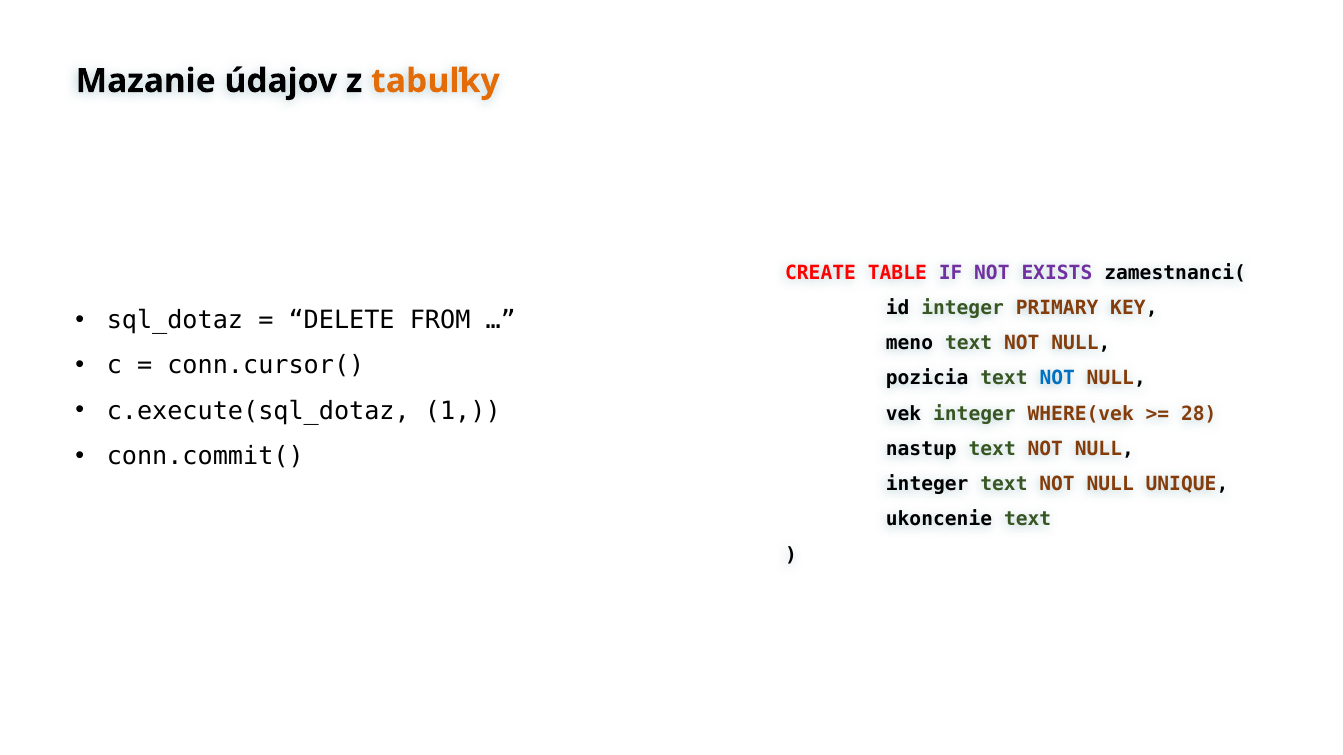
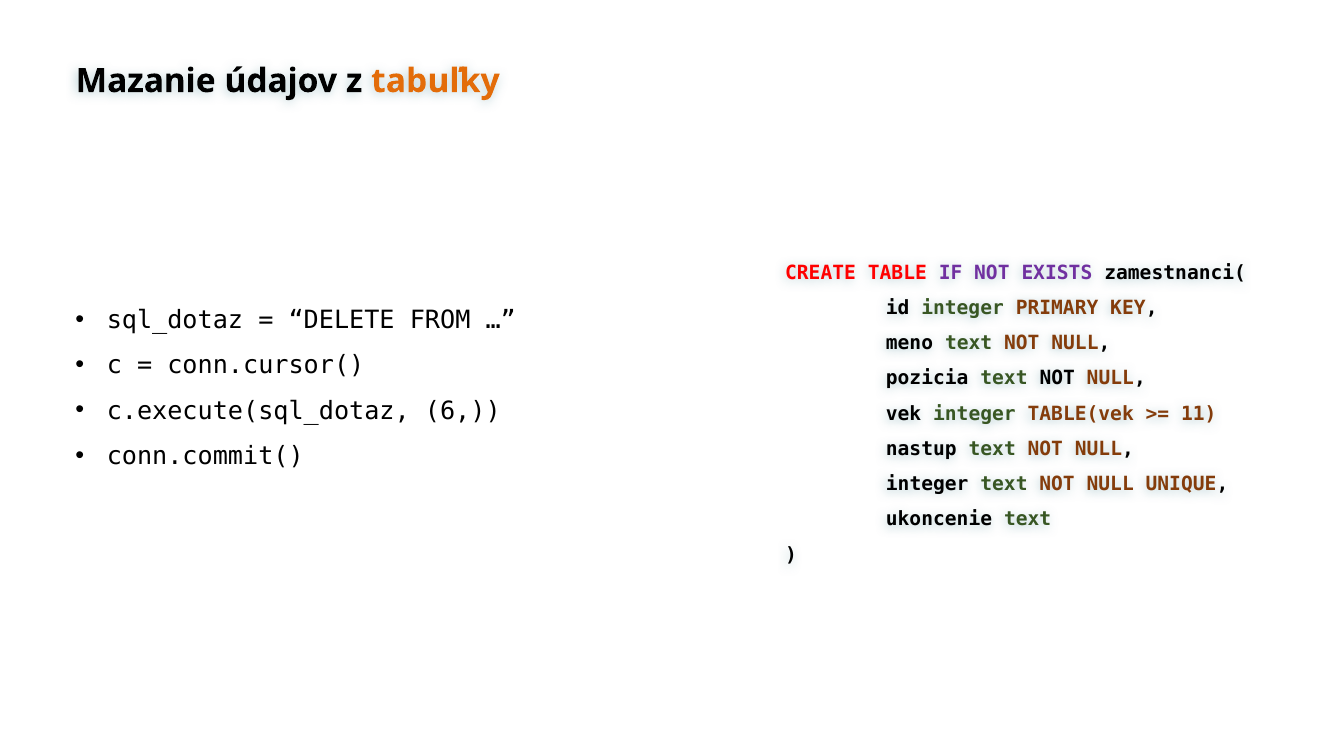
NOT at (1057, 379) colour: blue -> black
1: 1 -> 6
WHERE(vek: WHERE(vek -> TABLE(vek
28: 28 -> 11
